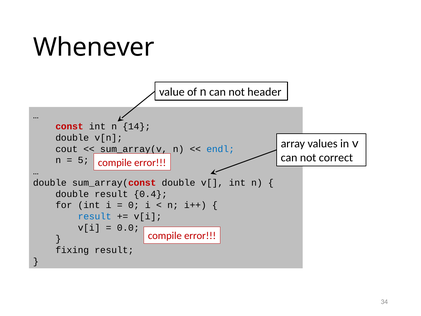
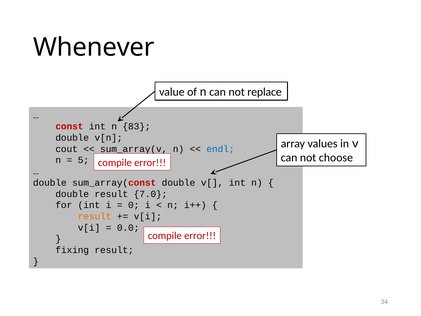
header: header -> replace
14: 14 -> 83
correct: correct -> choose
0.4: 0.4 -> 7.0
result at (95, 216) colour: blue -> orange
